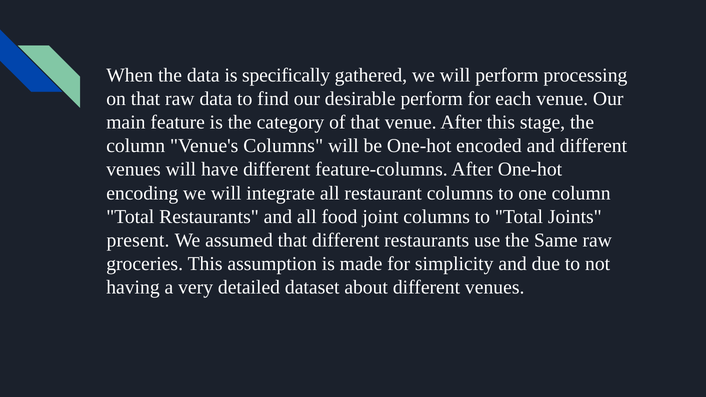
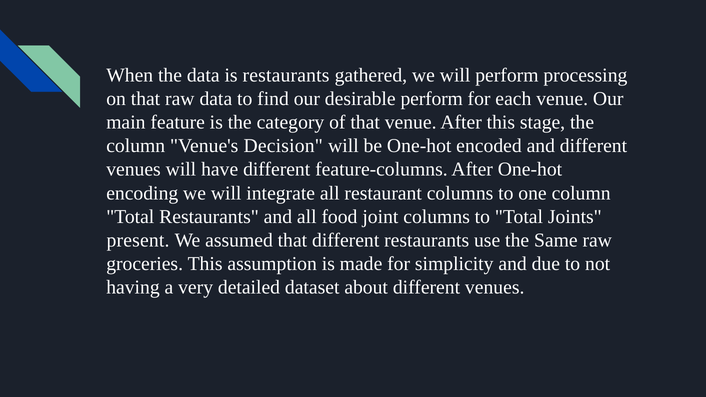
is specifically: specifically -> restaurants
Venue's Columns: Columns -> Decision
